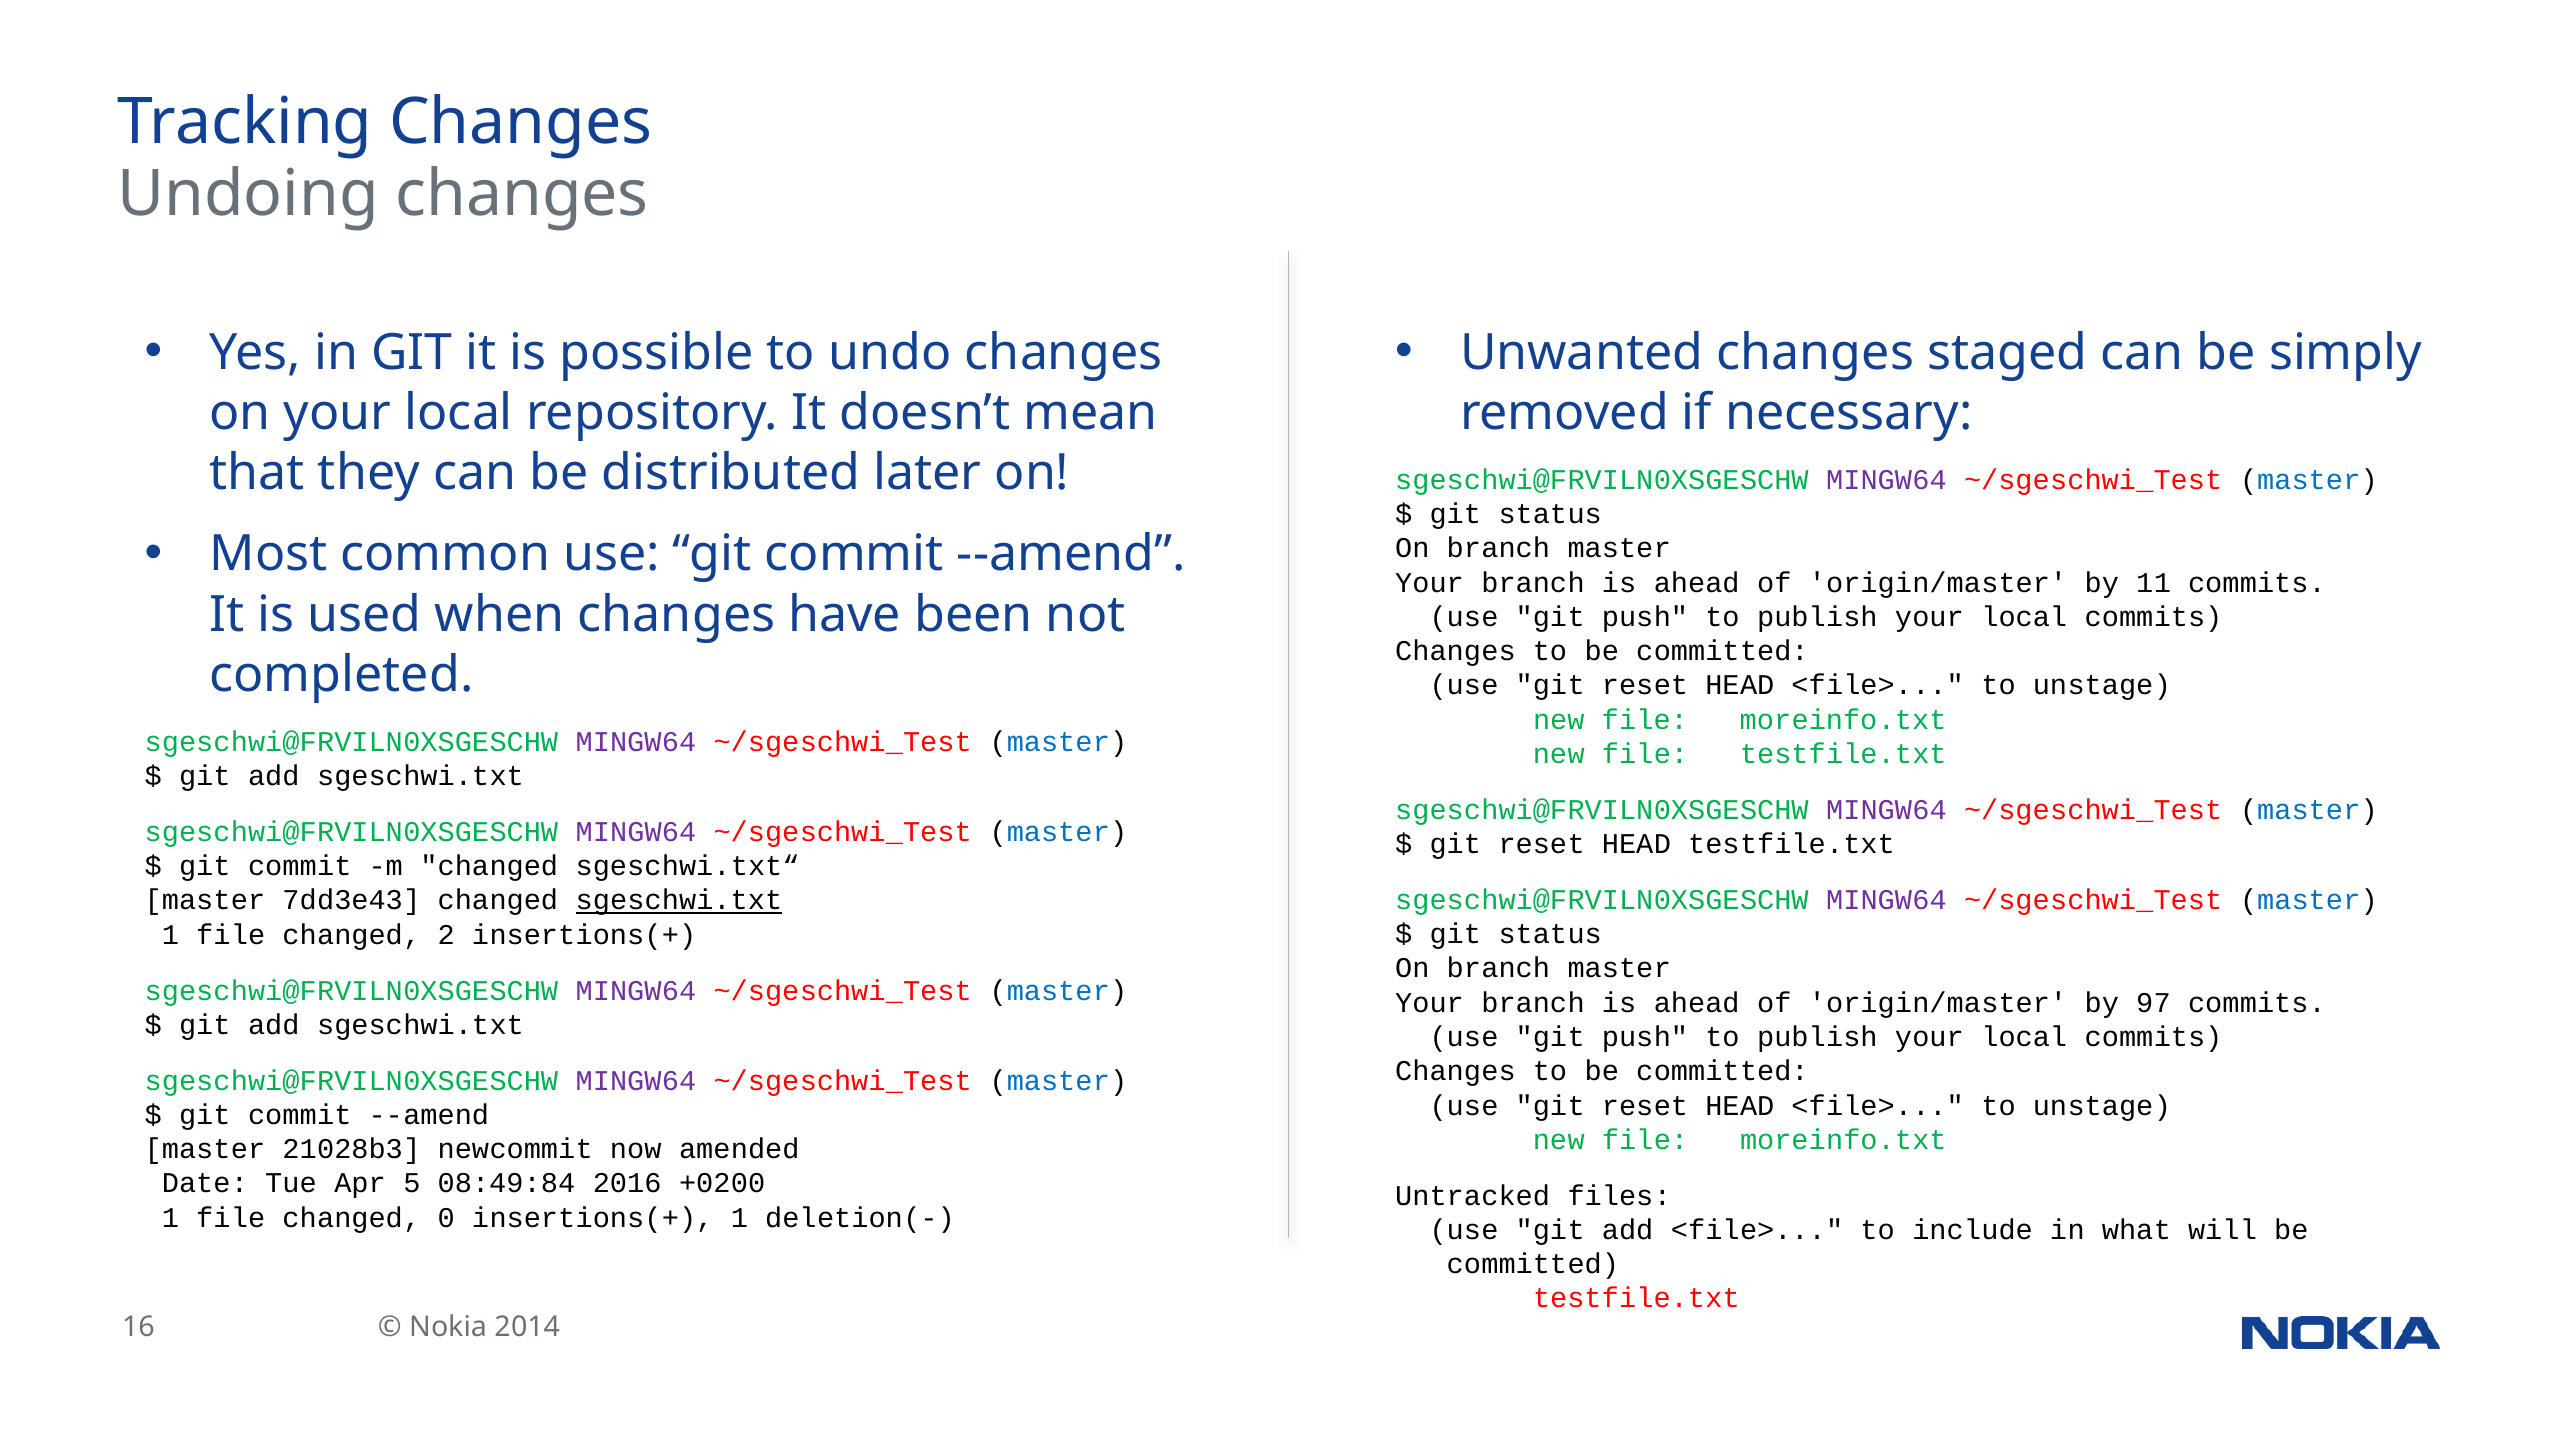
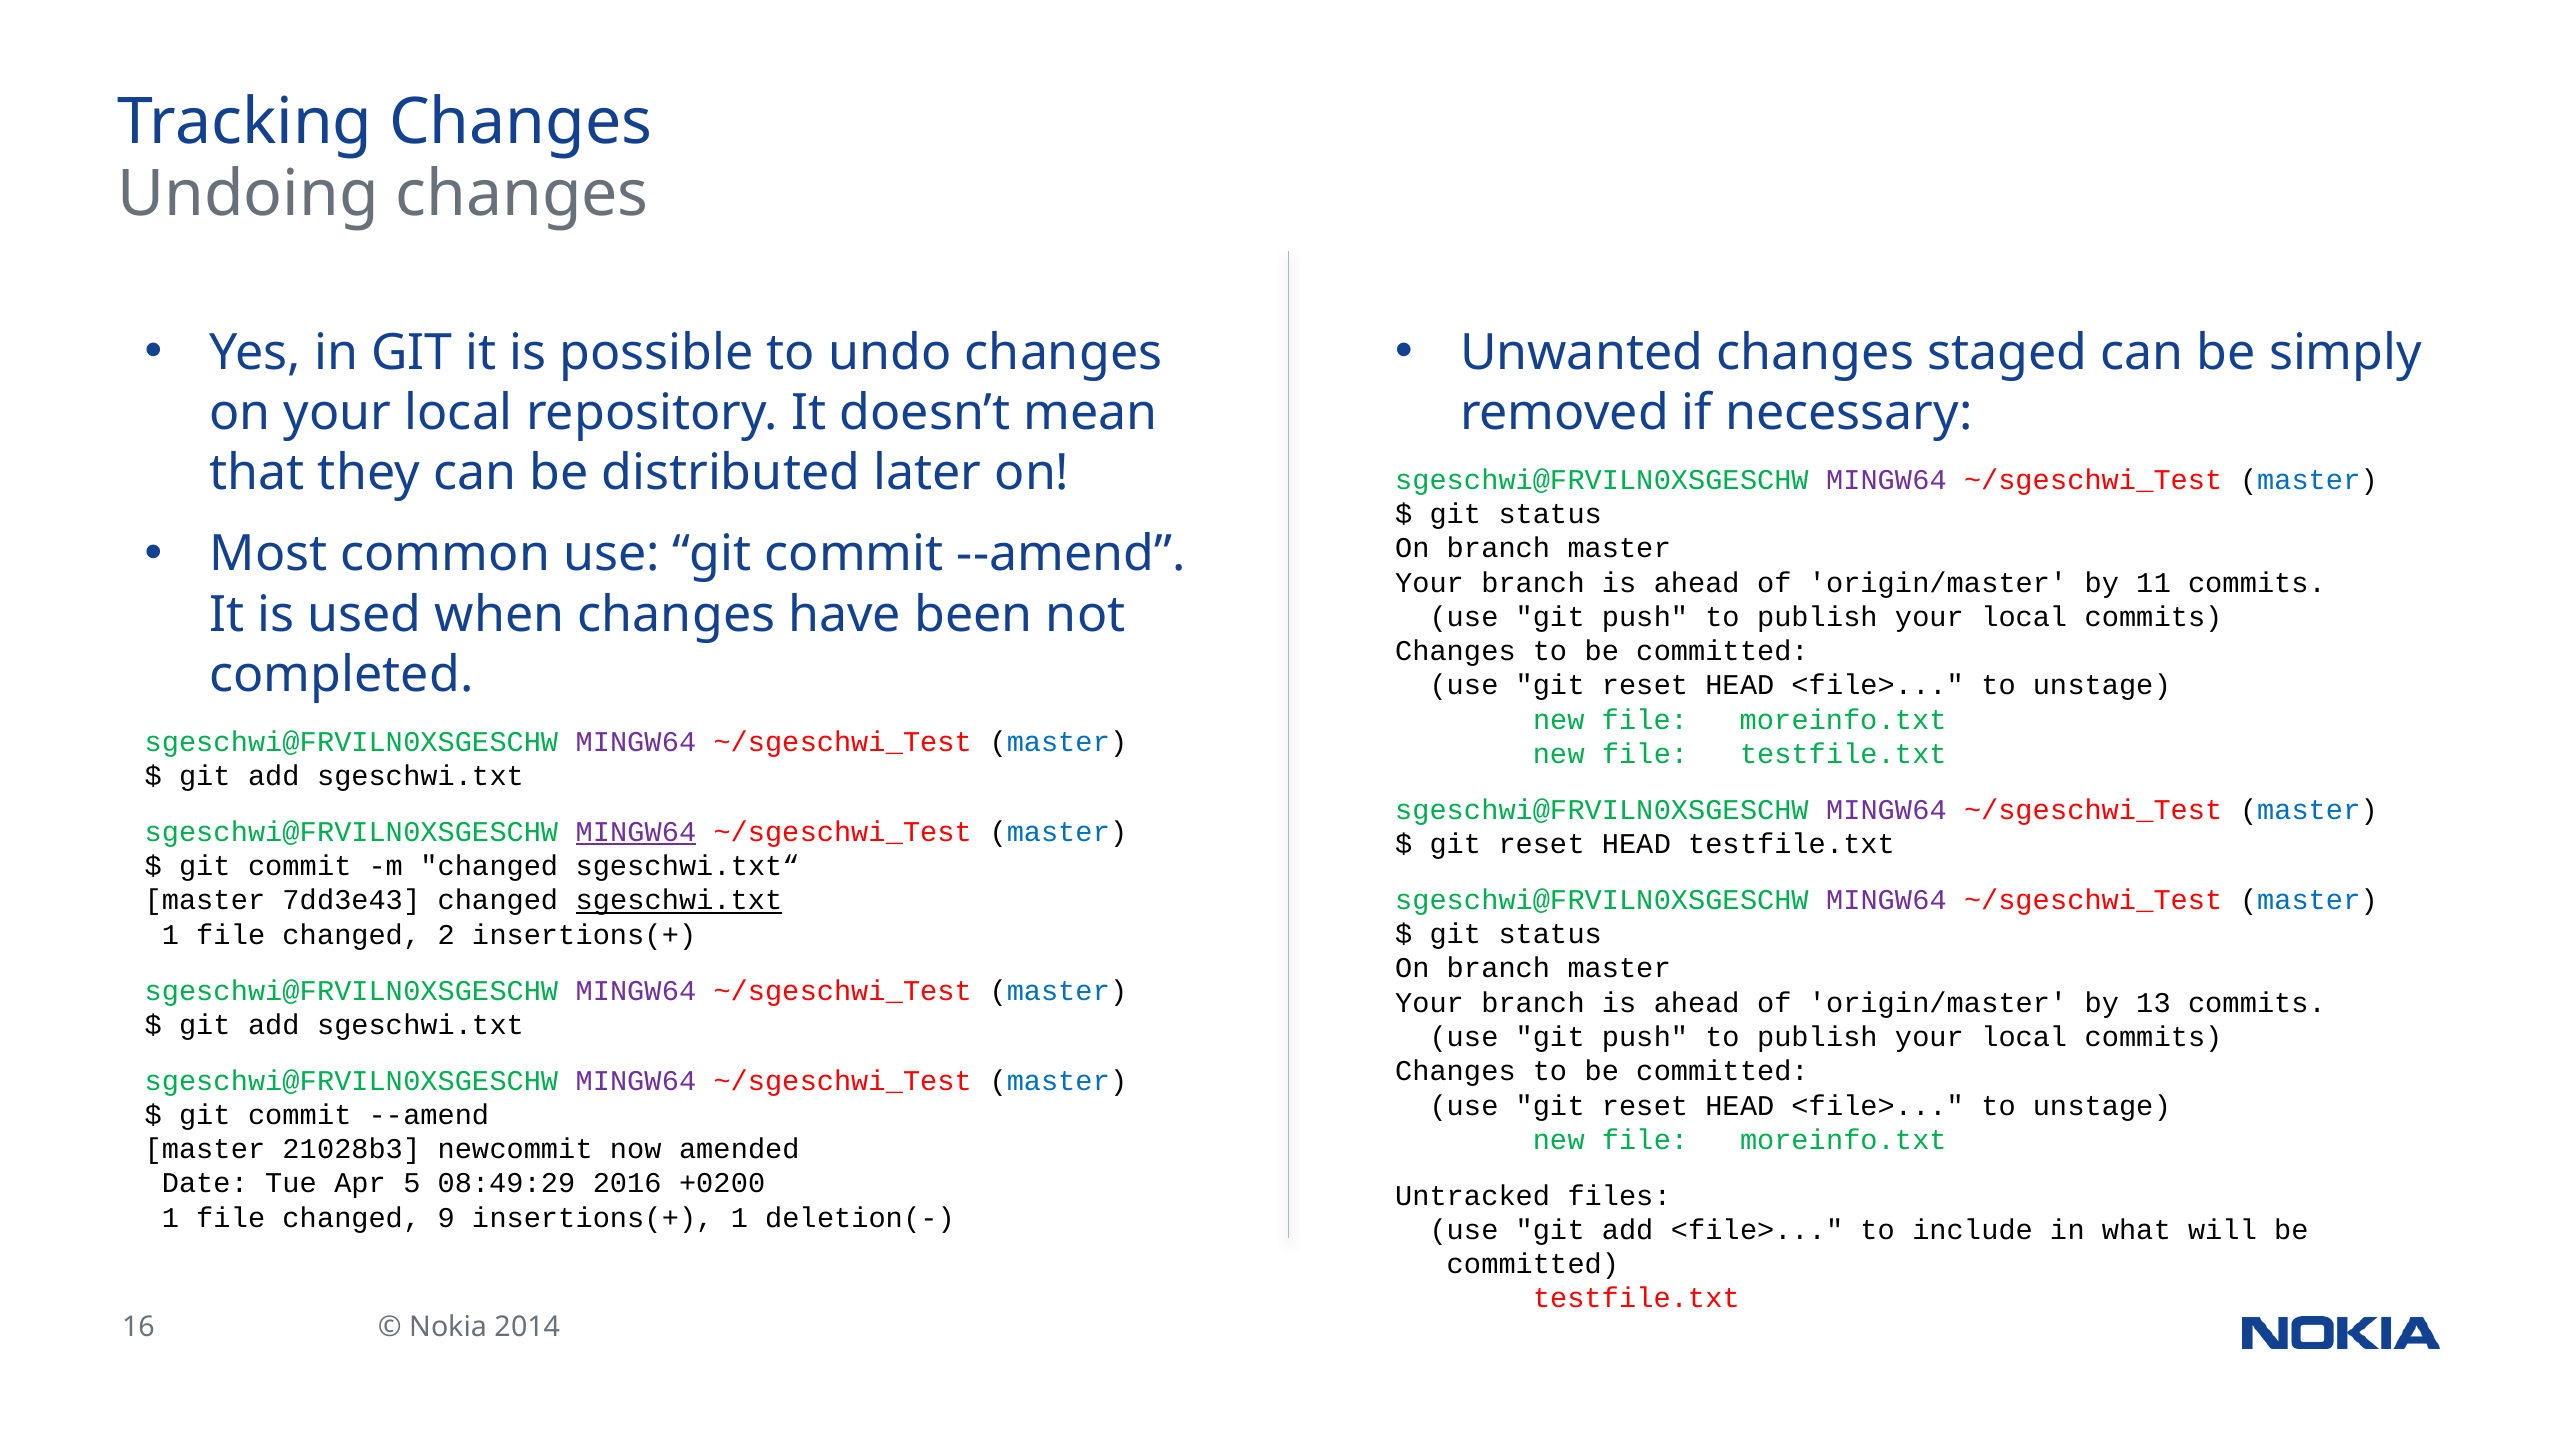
MINGW64 at (636, 832) underline: none -> present
97: 97 -> 13
08:49:84: 08:49:84 -> 08:49:29
0: 0 -> 9
